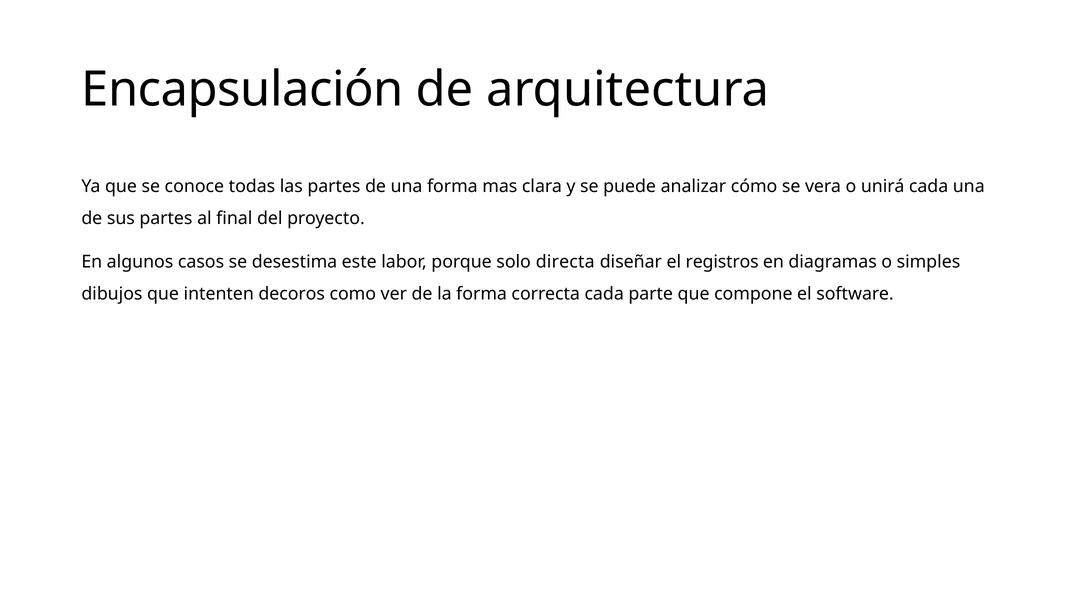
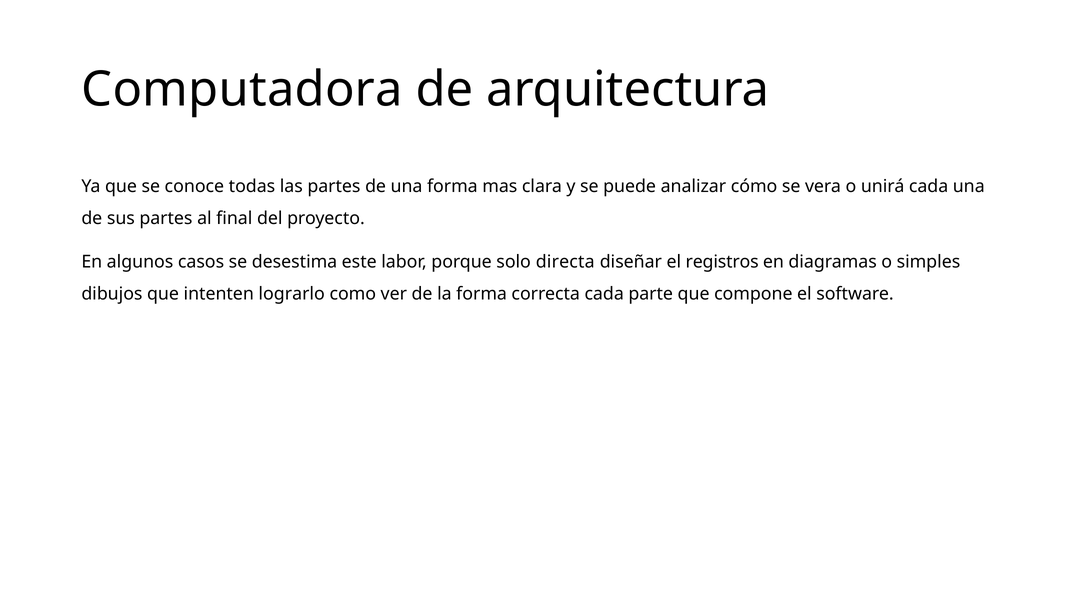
Encapsulación: Encapsulación -> Computadora
decoros: decoros -> lograrlo
